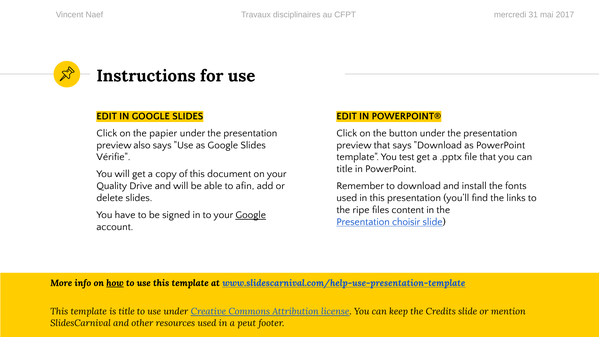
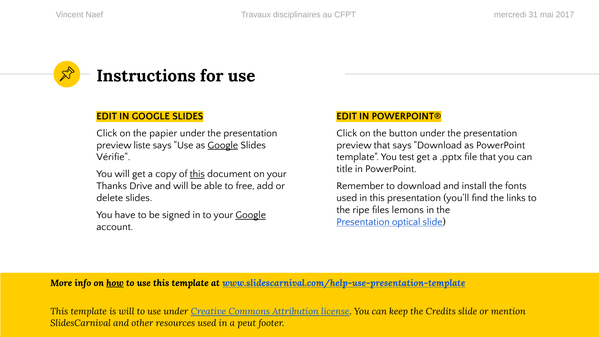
also: also -> liste
Google at (223, 145) underline: none -> present
this at (197, 174) underline: none -> present
Quality: Quality -> Thanks
afin: afin -> free
content: content -> lemons
choisir: choisir -> optical
is title: title -> will
